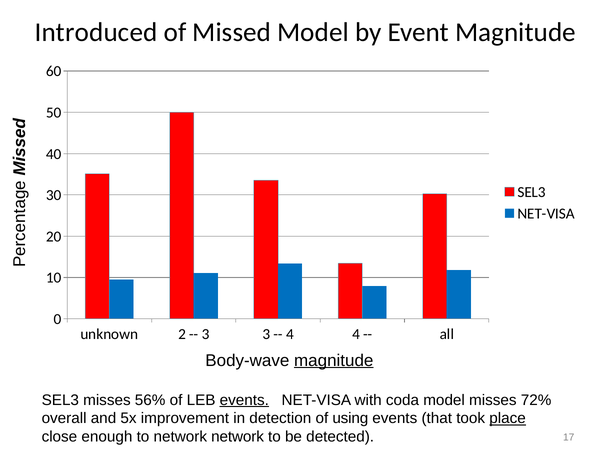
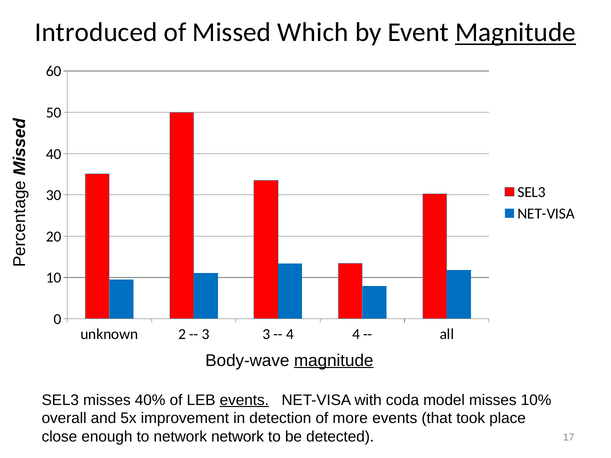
Missed Model: Model -> Which
Magnitude at (515, 32) underline: none -> present
56%: 56% -> 40%
72%: 72% -> 10%
using: using -> more
place underline: present -> none
